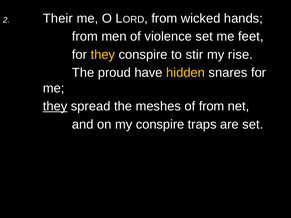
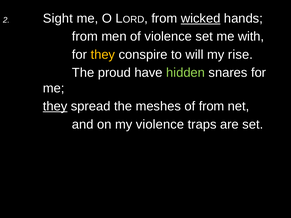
Their: Their -> Sight
wicked underline: none -> present
feet: feet -> with
stir: stir -> will
hidden colour: yellow -> light green
my conspire: conspire -> violence
